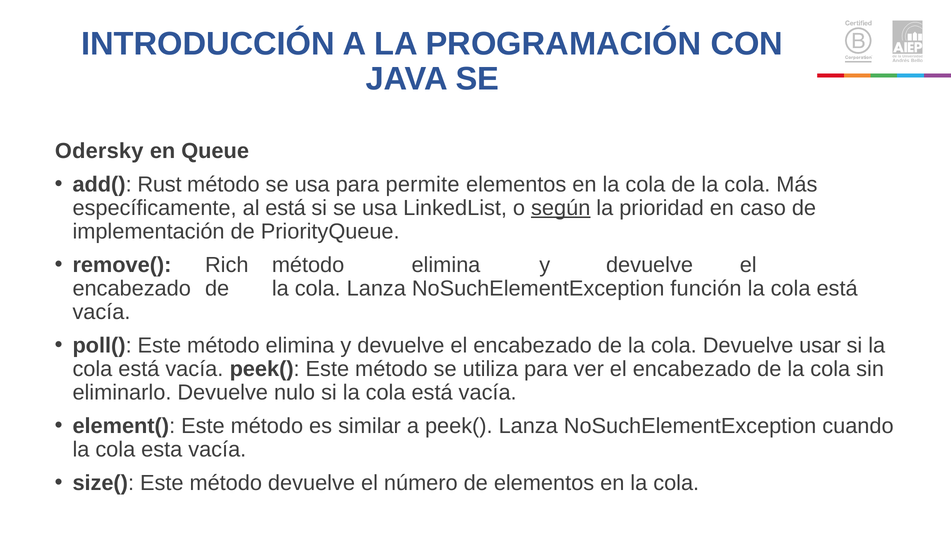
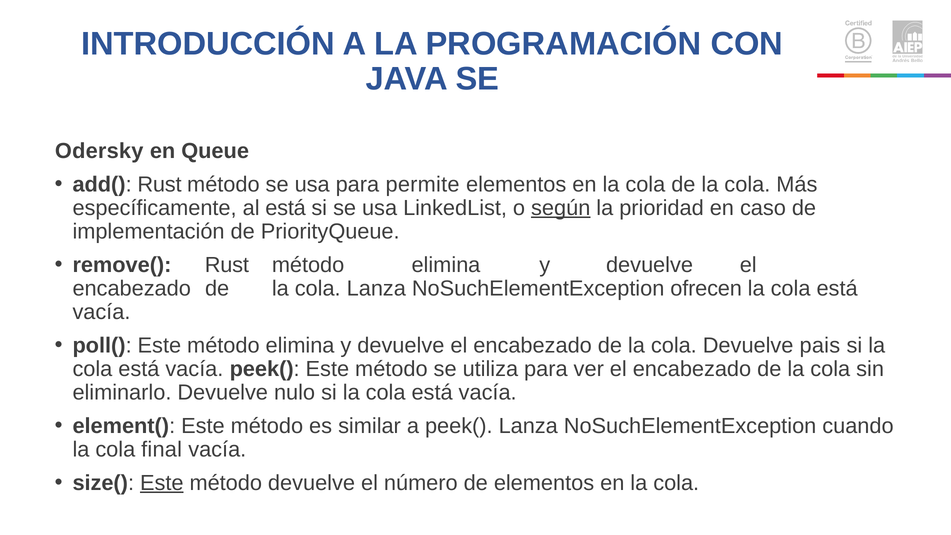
remove( Rich: Rich -> Rust
función: función -> ofrecen
usar: usar -> pais
esta: esta -> final
Este at (162, 483) underline: none -> present
